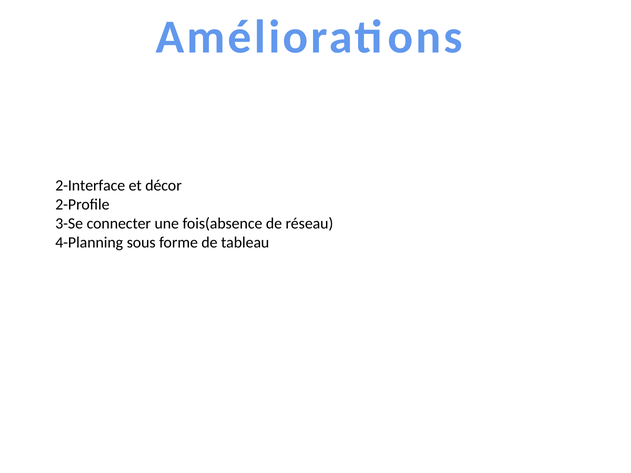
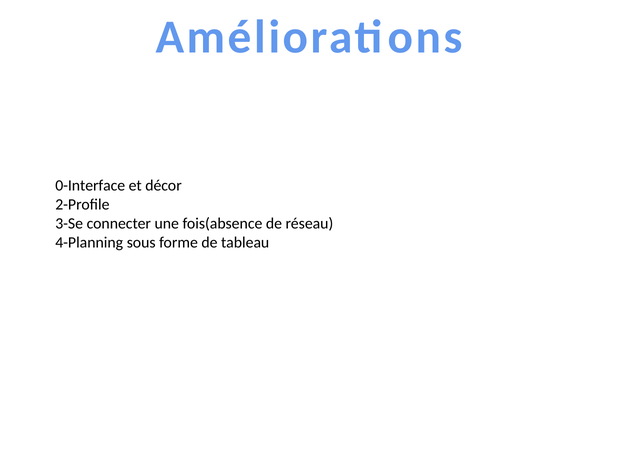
2-Interface: 2-Interface -> 0-Interface
